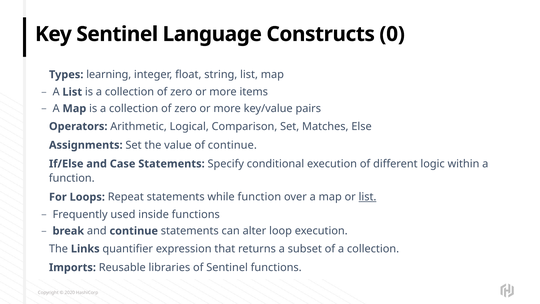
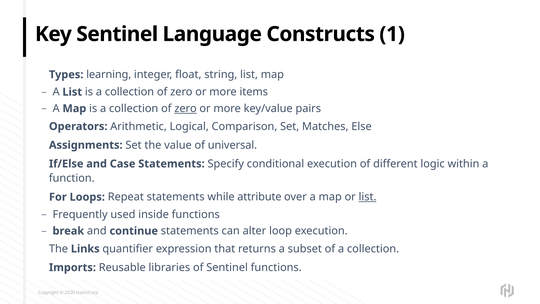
0: 0 -> 1
zero at (186, 108) underline: none -> present
of continue: continue -> universal
while function: function -> attribute
